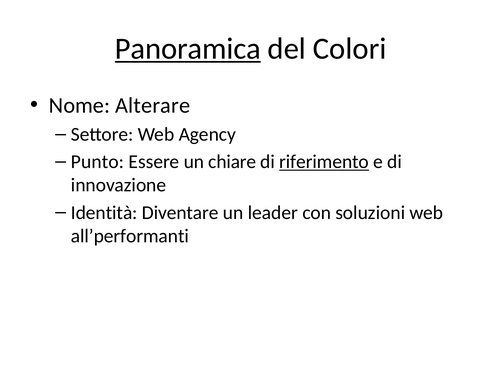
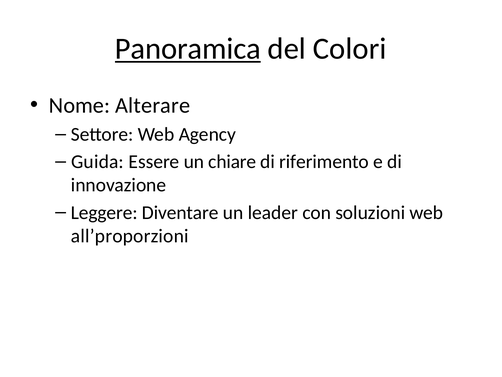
Punto: Punto -> Guida
riferimento underline: present -> none
Identità: Identità -> Leggere
all’performanti: all’performanti -> all’proporzioni
